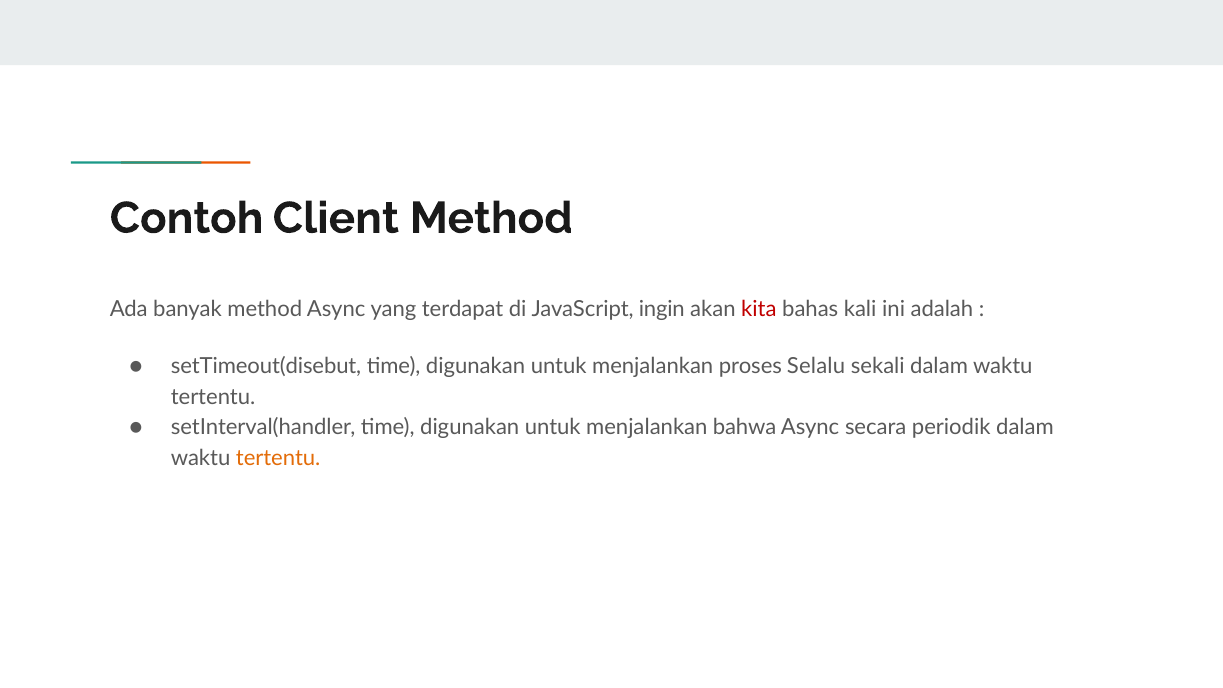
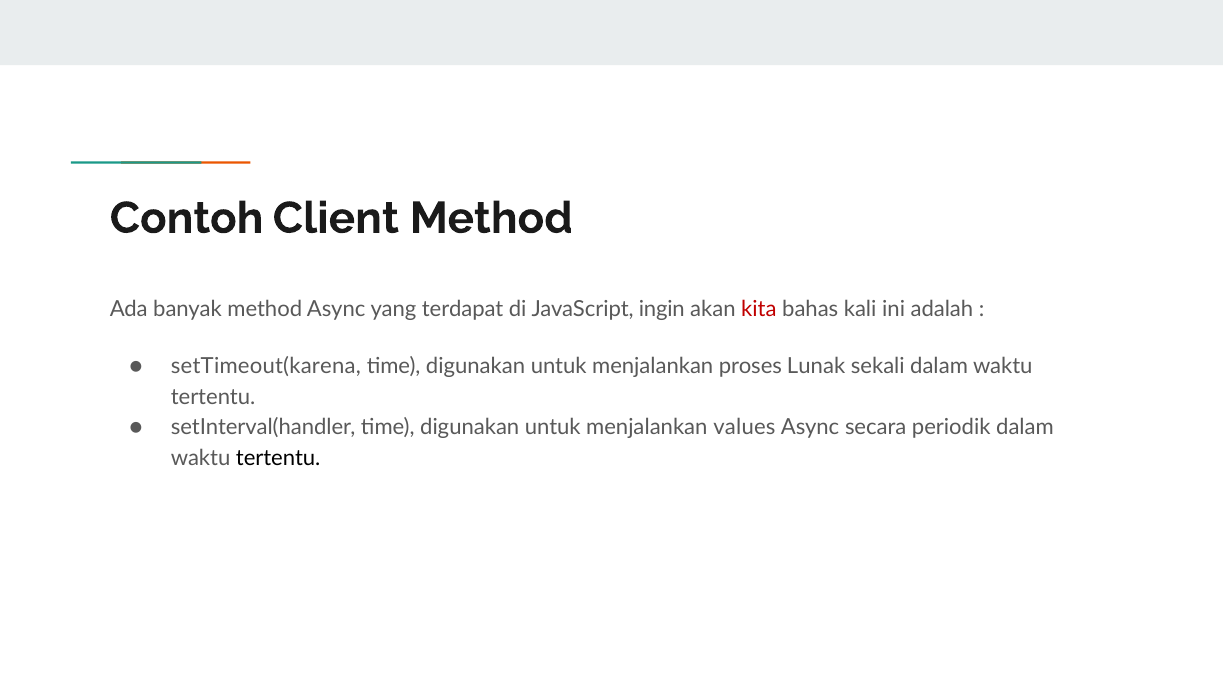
setTimeout(disebut: setTimeout(disebut -> setTimeout(karena
Selalu: Selalu -> Lunak
bahwa: bahwa -> values
tertentu at (278, 458) colour: orange -> black
